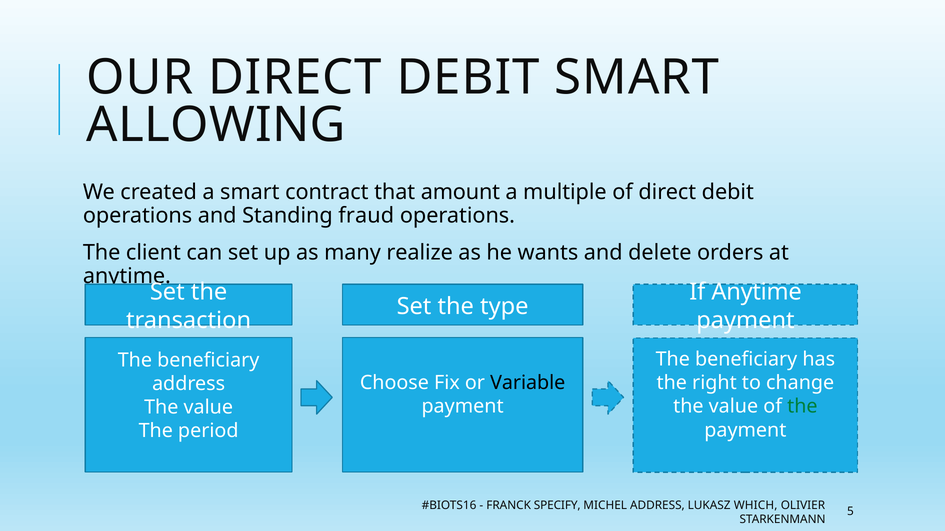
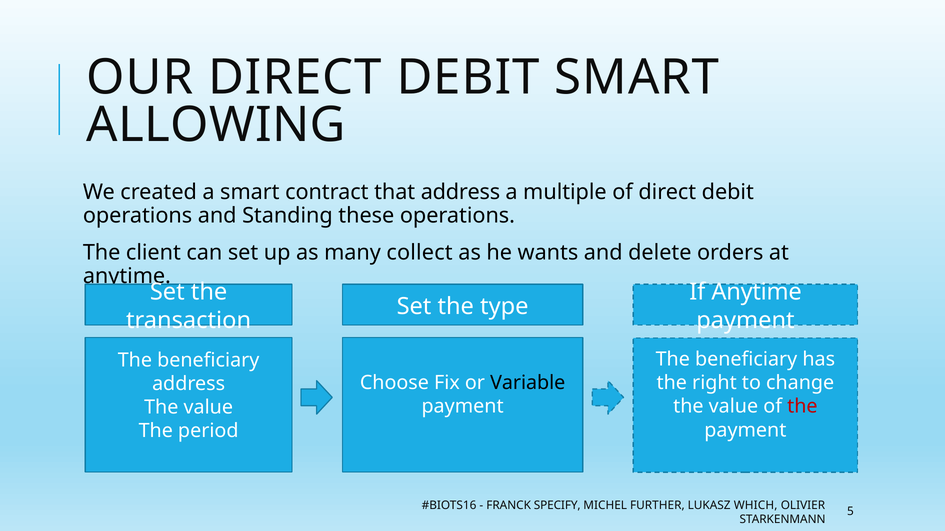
that amount: amount -> address
fraud: fraud -> these
realize: realize -> collect
the at (802, 407) colour: green -> red
MICHEL ADDRESS: ADDRESS -> FURTHER
